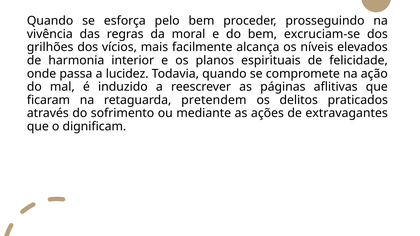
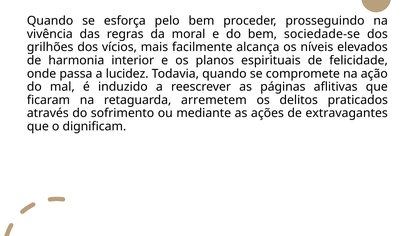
excruciam-se: excruciam-se -> sociedade-se
pretendem: pretendem -> arremetem
